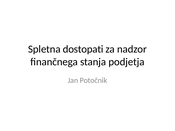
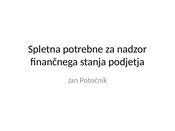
dostopati: dostopati -> potrebne
